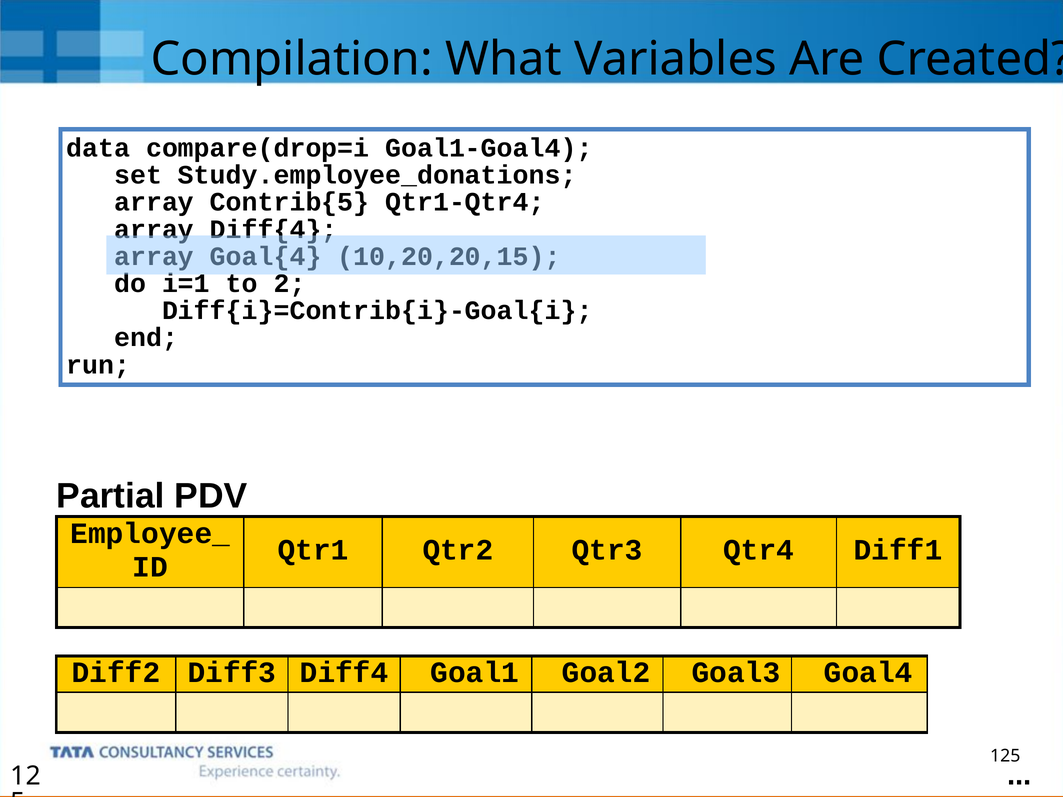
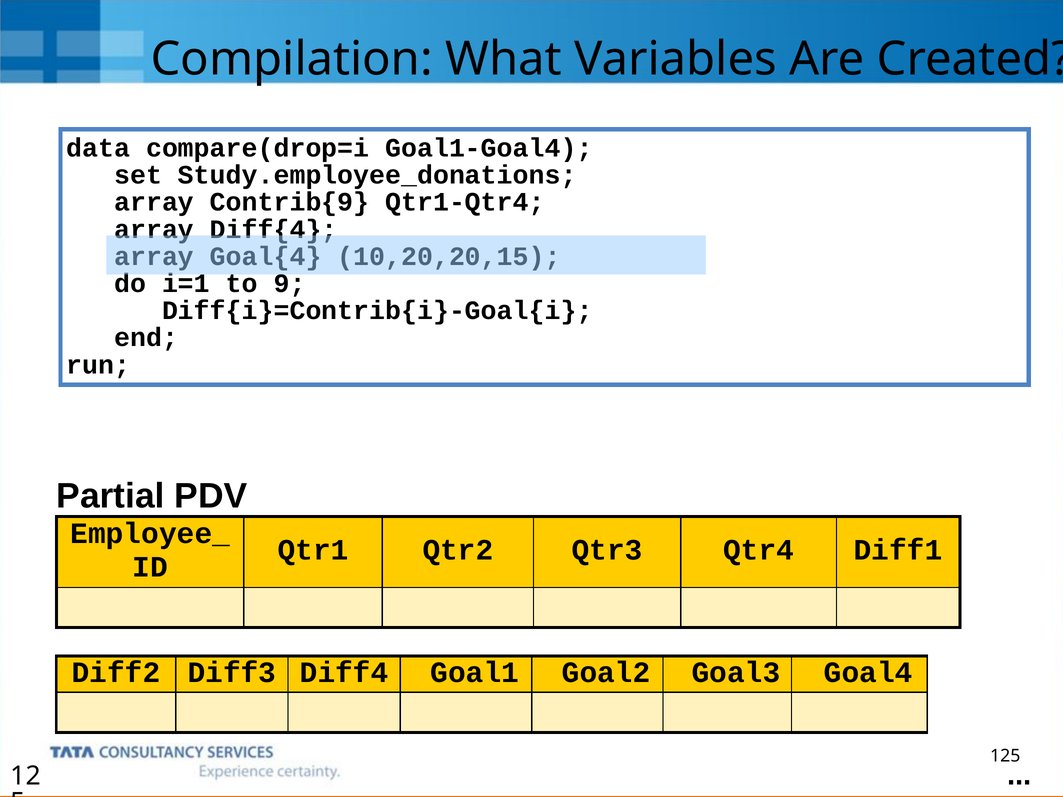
Contrib{5: Contrib{5 -> Contrib{9
2: 2 -> 9
